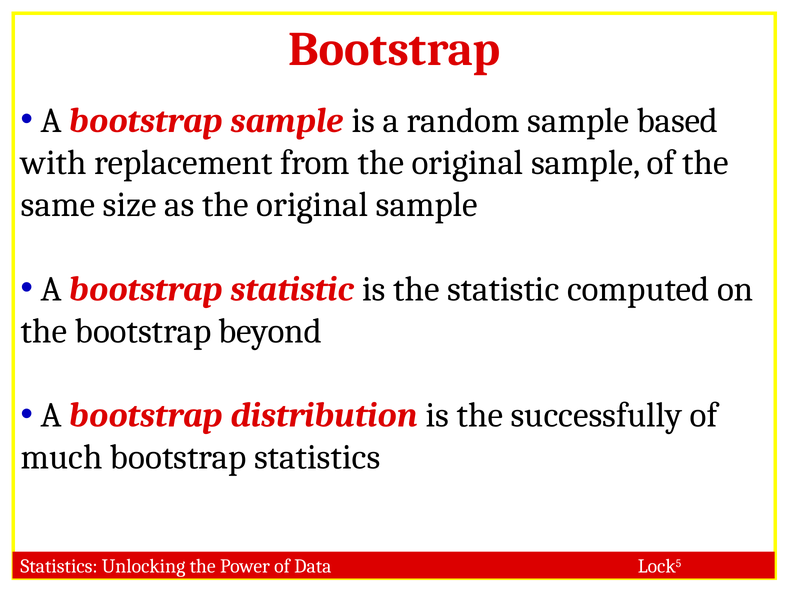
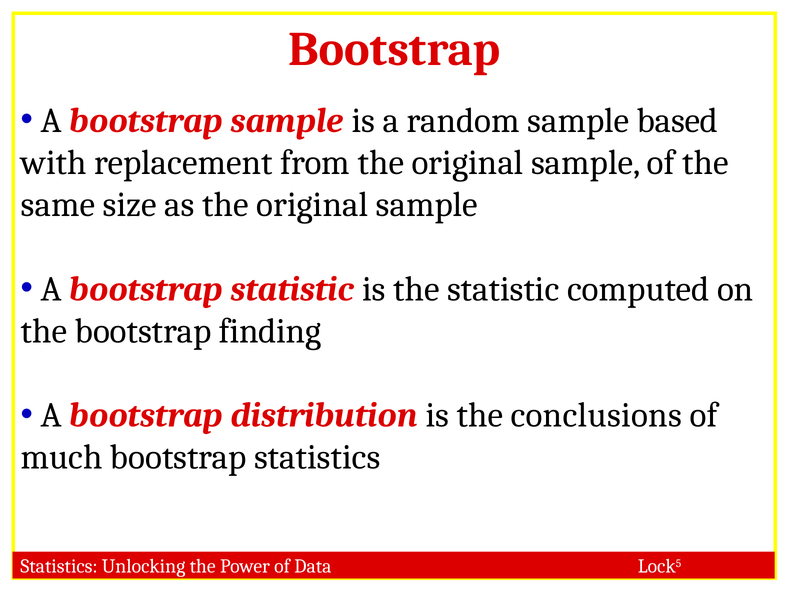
beyond: beyond -> finding
successfully: successfully -> conclusions
